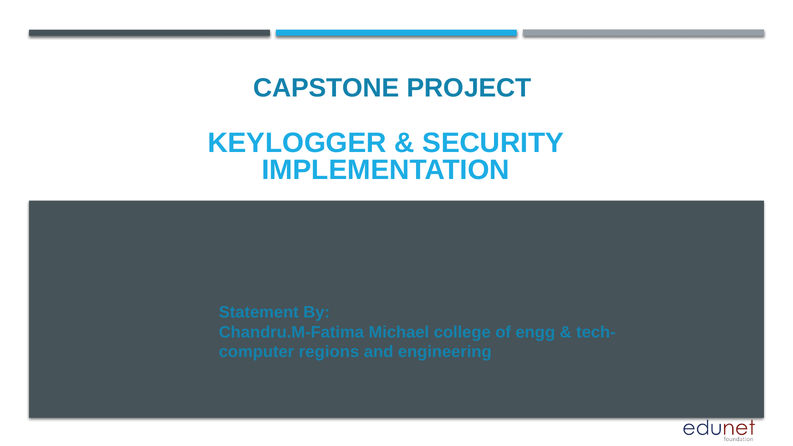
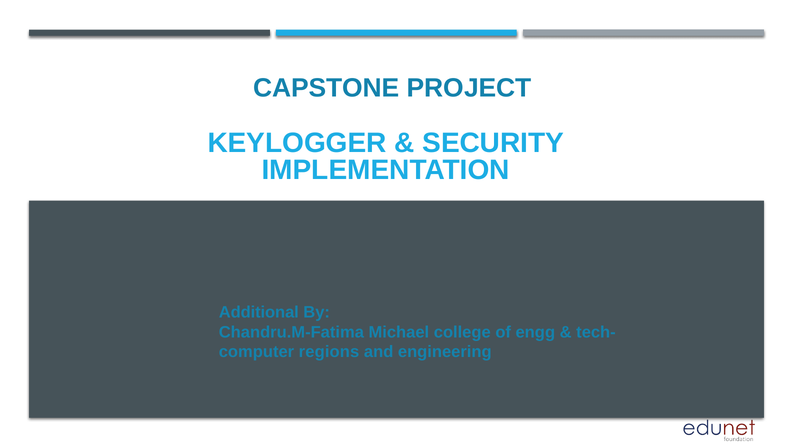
Statement: Statement -> Additional
